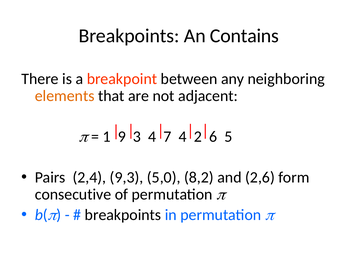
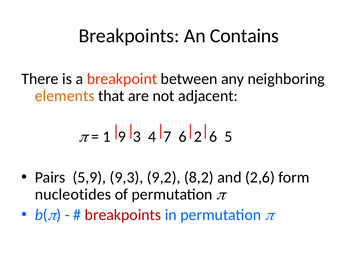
7 4: 4 -> 6
2,4: 2,4 -> 5,9
5,0: 5,0 -> 9,2
consecutive: consecutive -> nucleotides
breakpoints at (123, 215) colour: black -> red
